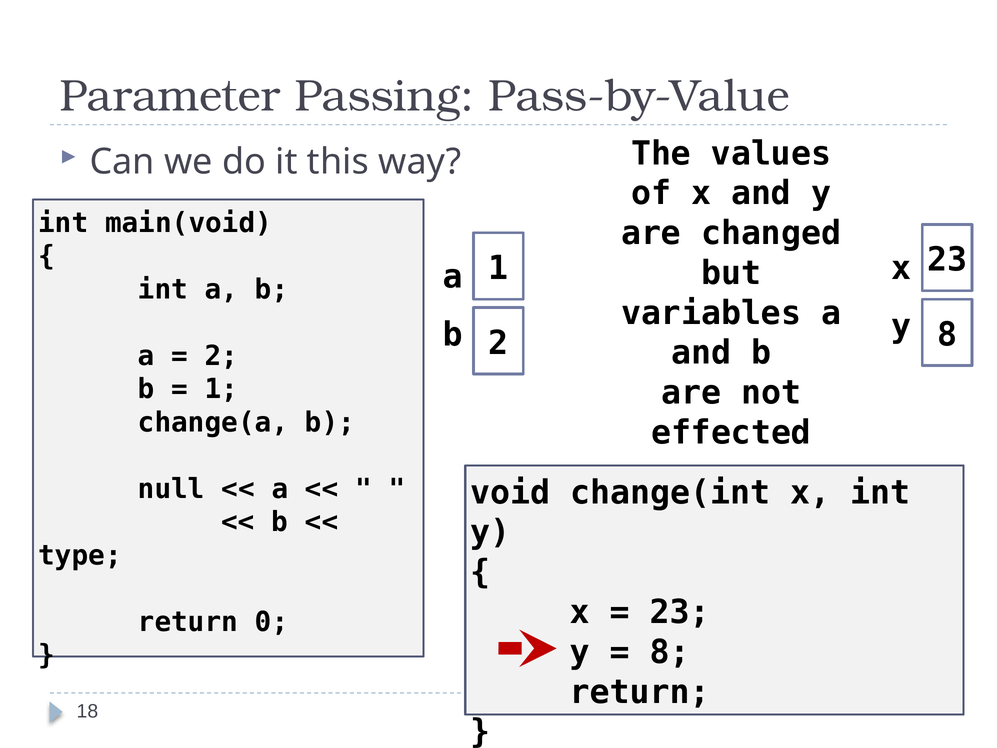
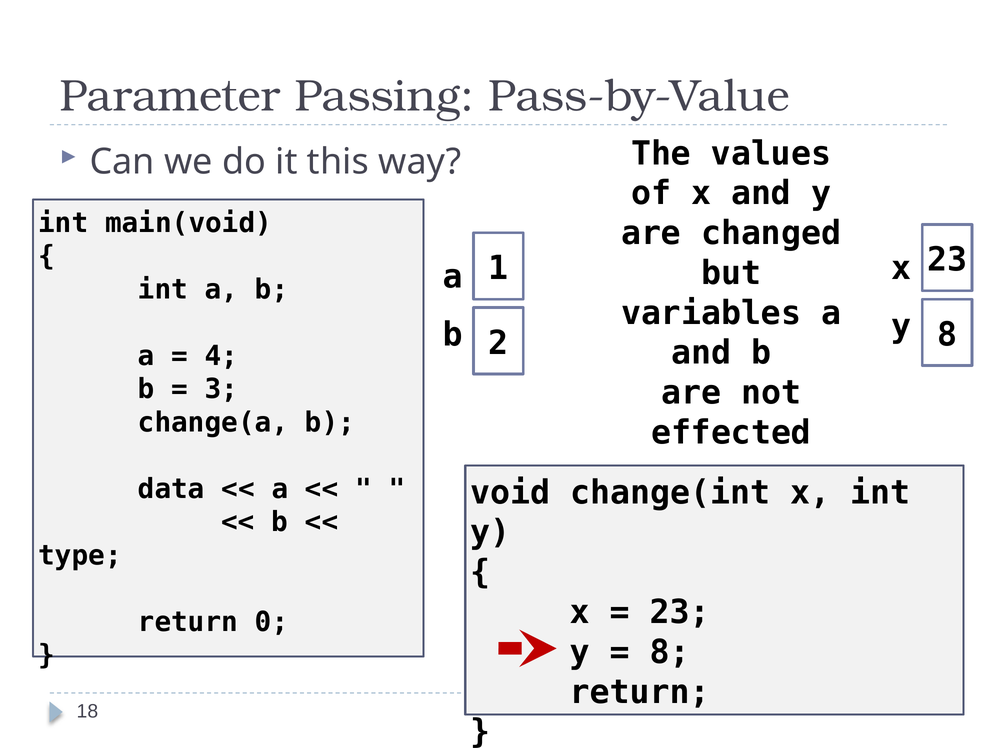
2 at (221, 356): 2 -> 4
1 at (221, 389): 1 -> 3
null: null -> data
